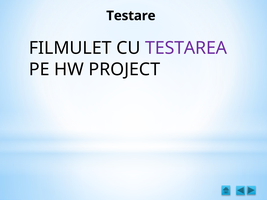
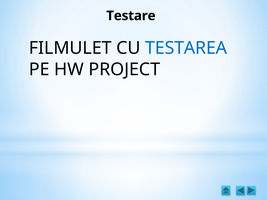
TESTAREA colour: purple -> blue
